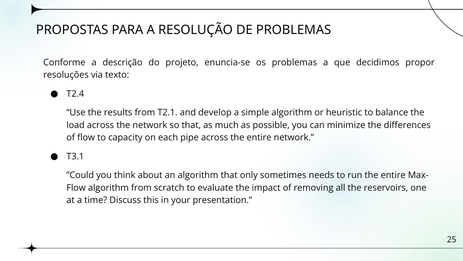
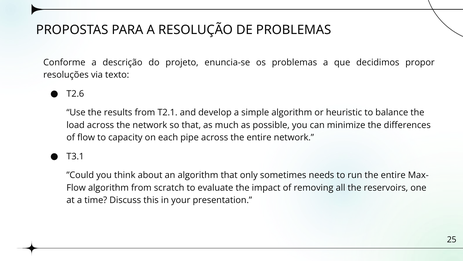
T2.4: T2.4 -> T2.6
